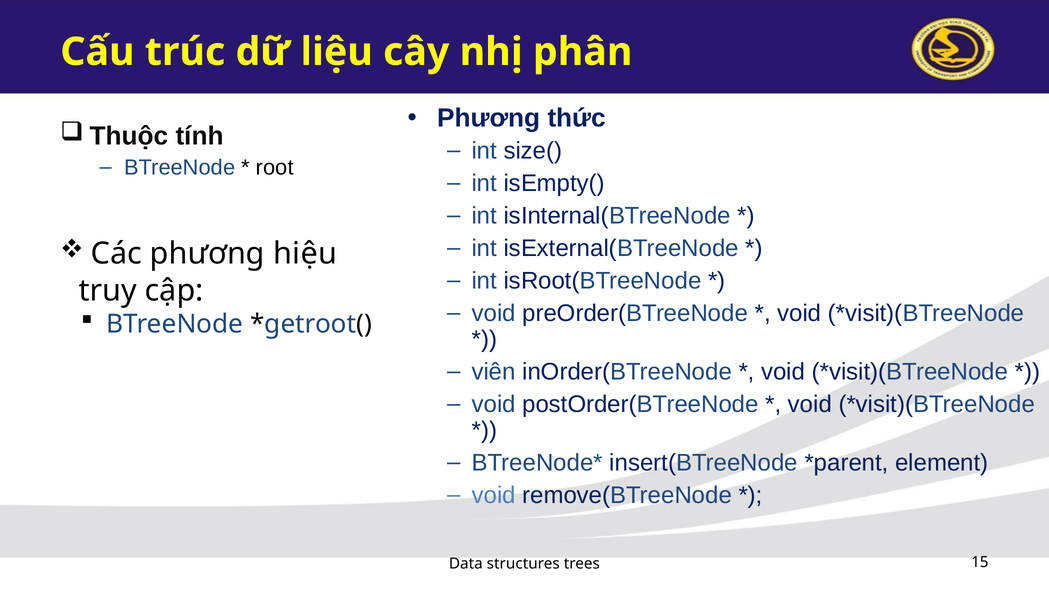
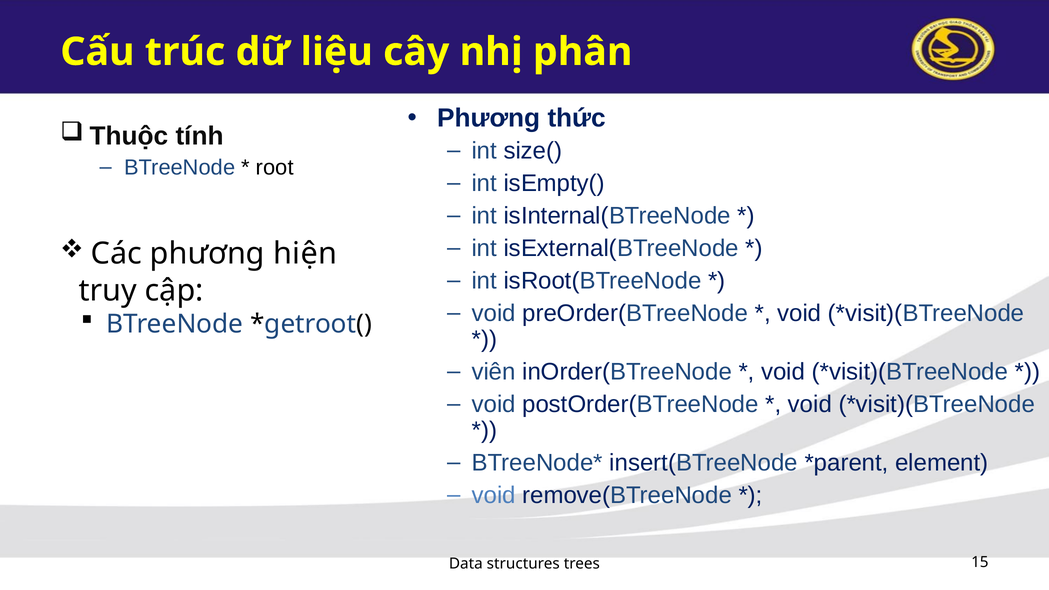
hiệu: hiệu -> hiện
